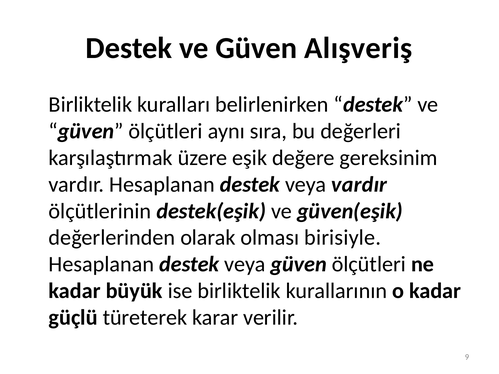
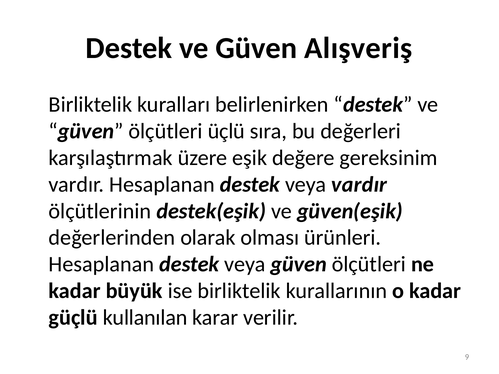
aynı: aynı -> üçlü
birisiyle: birisiyle -> ürünleri
türeterek: türeterek -> kullanılan
